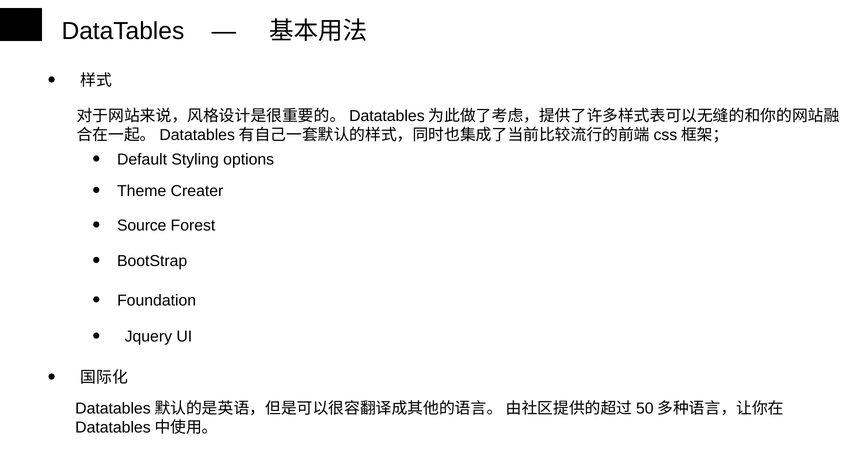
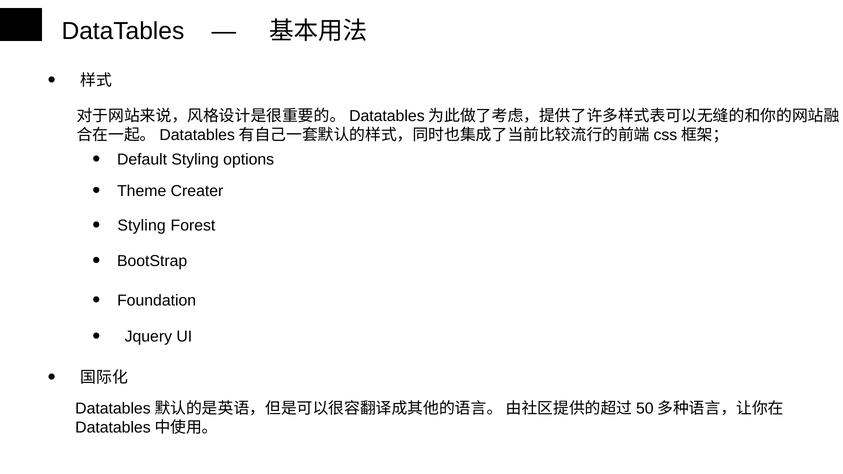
Source at (142, 226): Source -> Styling
